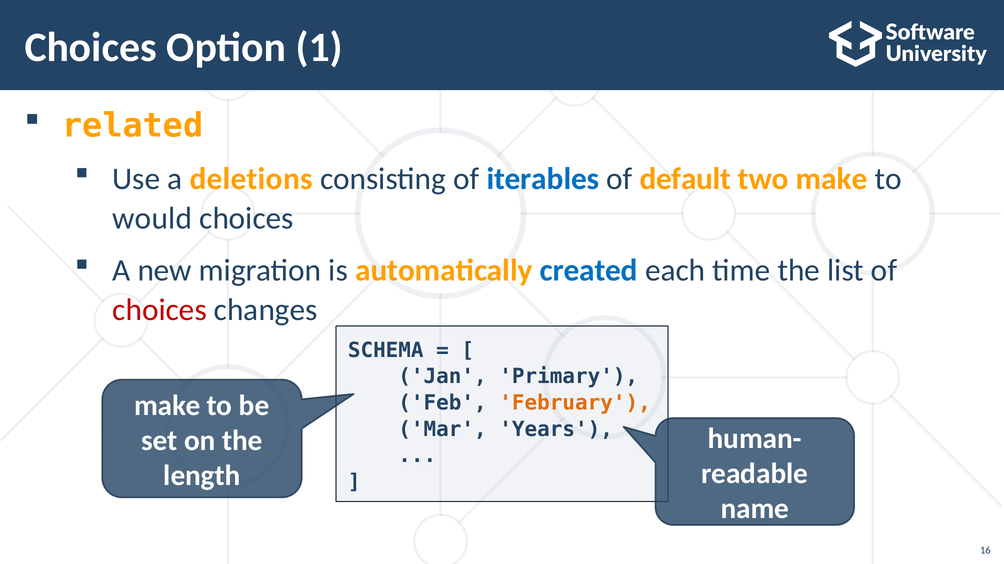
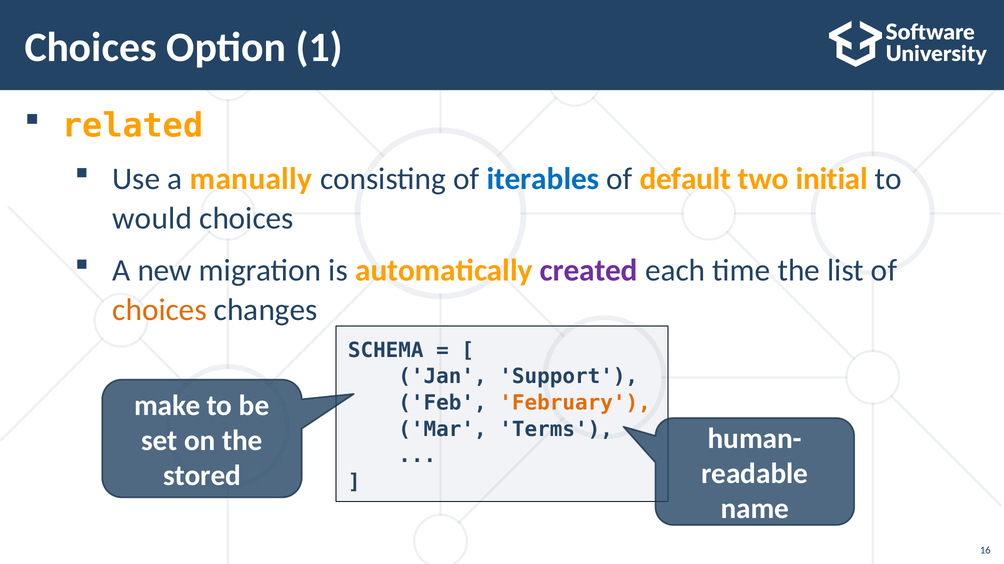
deletions: deletions -> manually
two make: make -> initial
created colour: blue -> purple
choices at (160, 310) colour: red -> orange
Primary: Primary -> Support
Years: Years -> Terms
length: length -> stored
